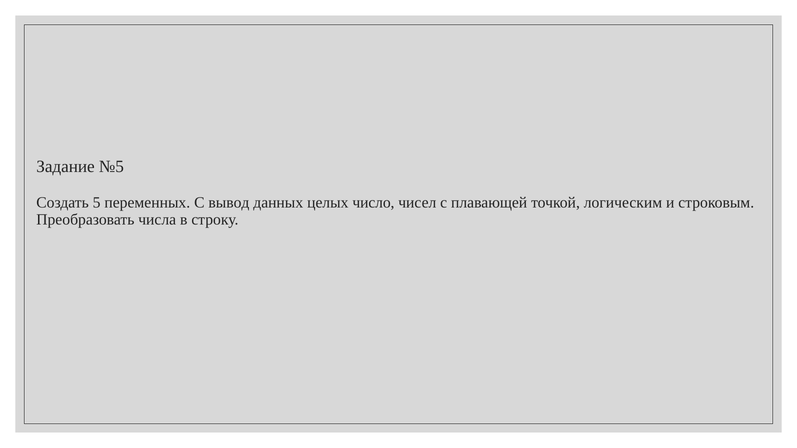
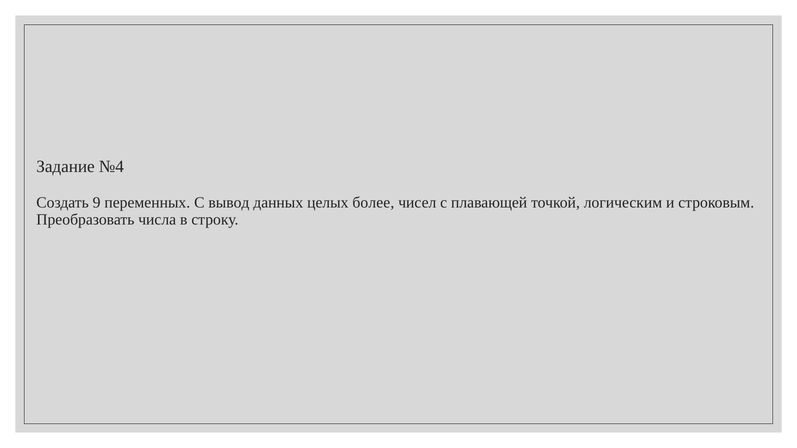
№5: №5 -> №4
5: 5 -> 9
число: число -> более
